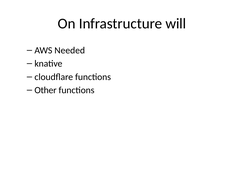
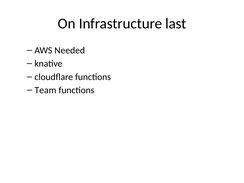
will: will -> last
Other: Other -> Team
